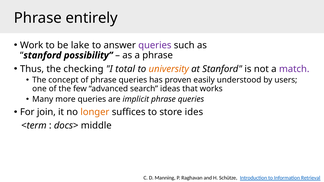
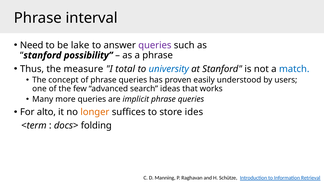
entirely: entirely -> interval
Work: Work -> Need
checking: checking -> measure
university colour: orange -> blue
match colour: purple -> blue
join: join -> alto
middle: middle -> folding
